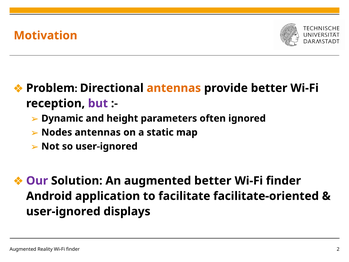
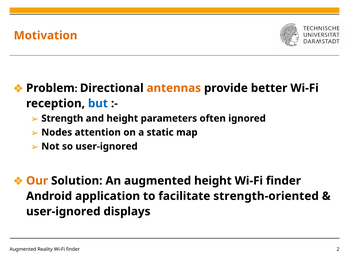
but colour: purple -> blue
Dynamic: Dynamic -> Strength
Nodes antennas: antennas -> attention
Our colour: purple -> orange
augmented better: better -> height
facilitate-oriented: facilitate-oriented -> strength-oriented
